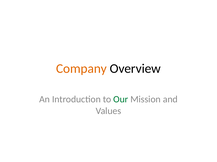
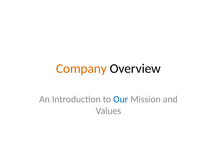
Our colour: green -> blue
